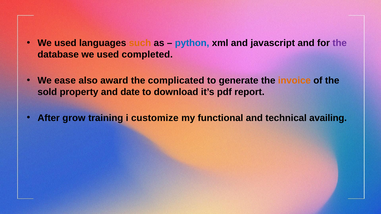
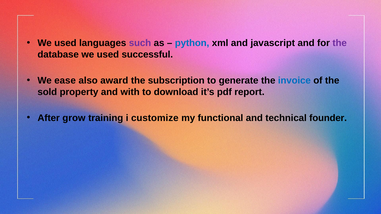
such colour: orange -> purple
completed: completed -> successful
complicated: complicated -> subscription
invoice colour: orange -> blue
date: date -> with
availing: availing -> founder
